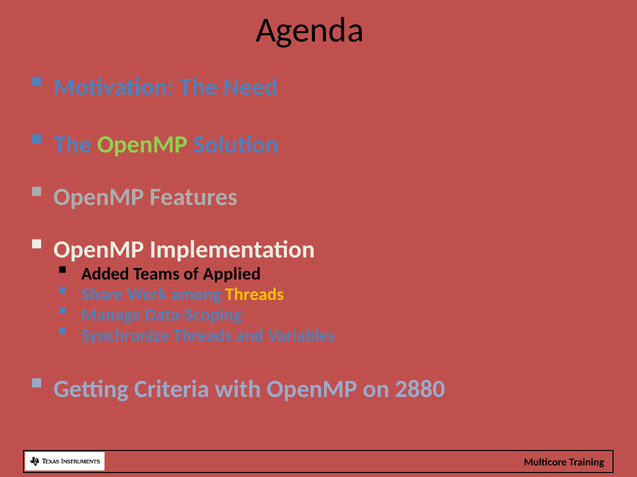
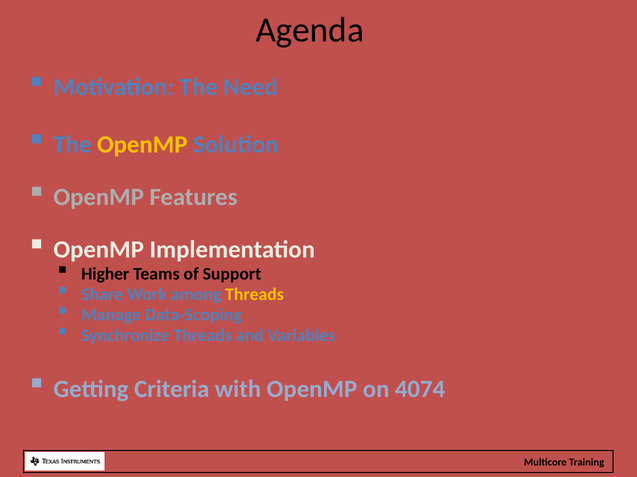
OpenMP at (142, 145) colour: light green -> yellow
Added: Added -> Higher
Applied: Applied -> Support
2880: 2880 -> 4074
